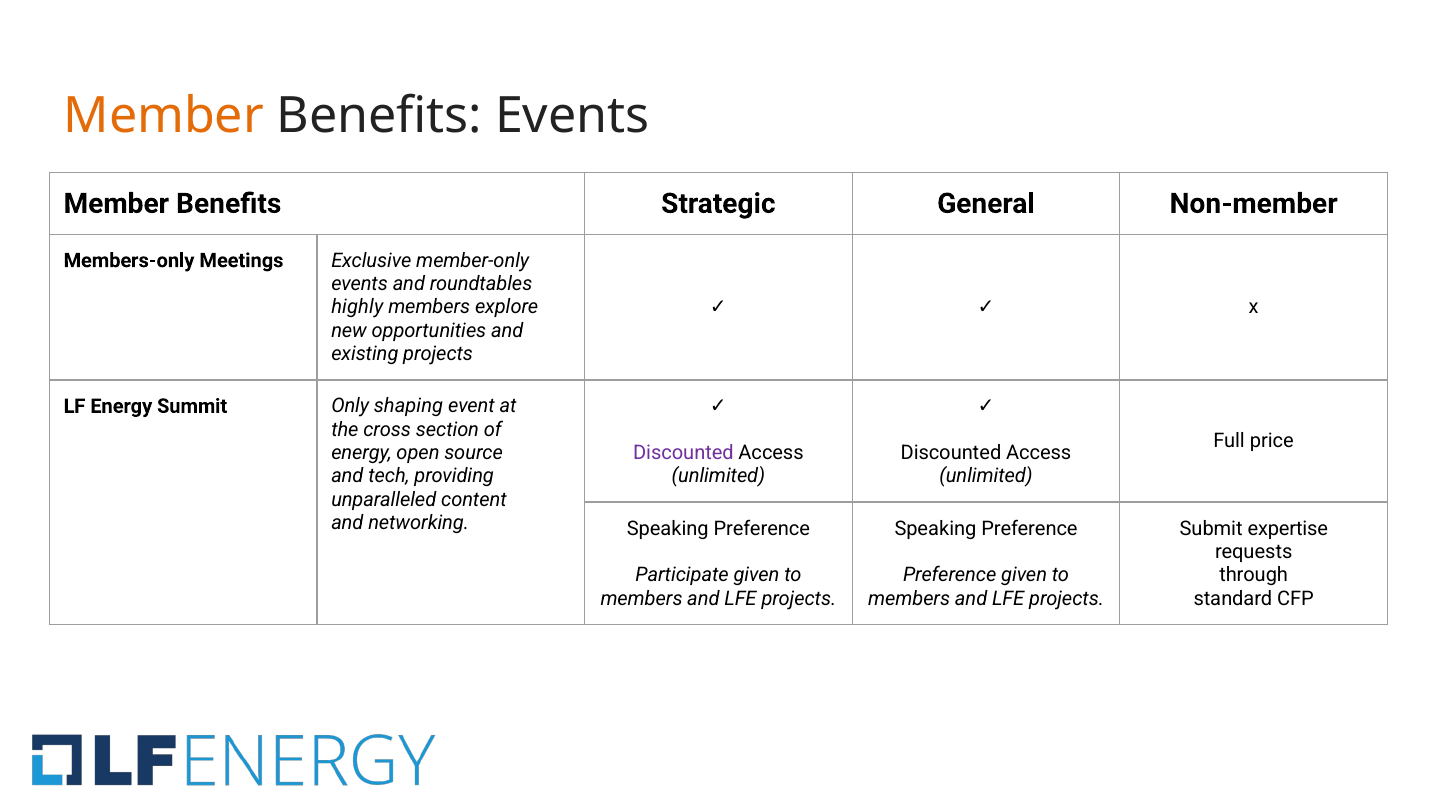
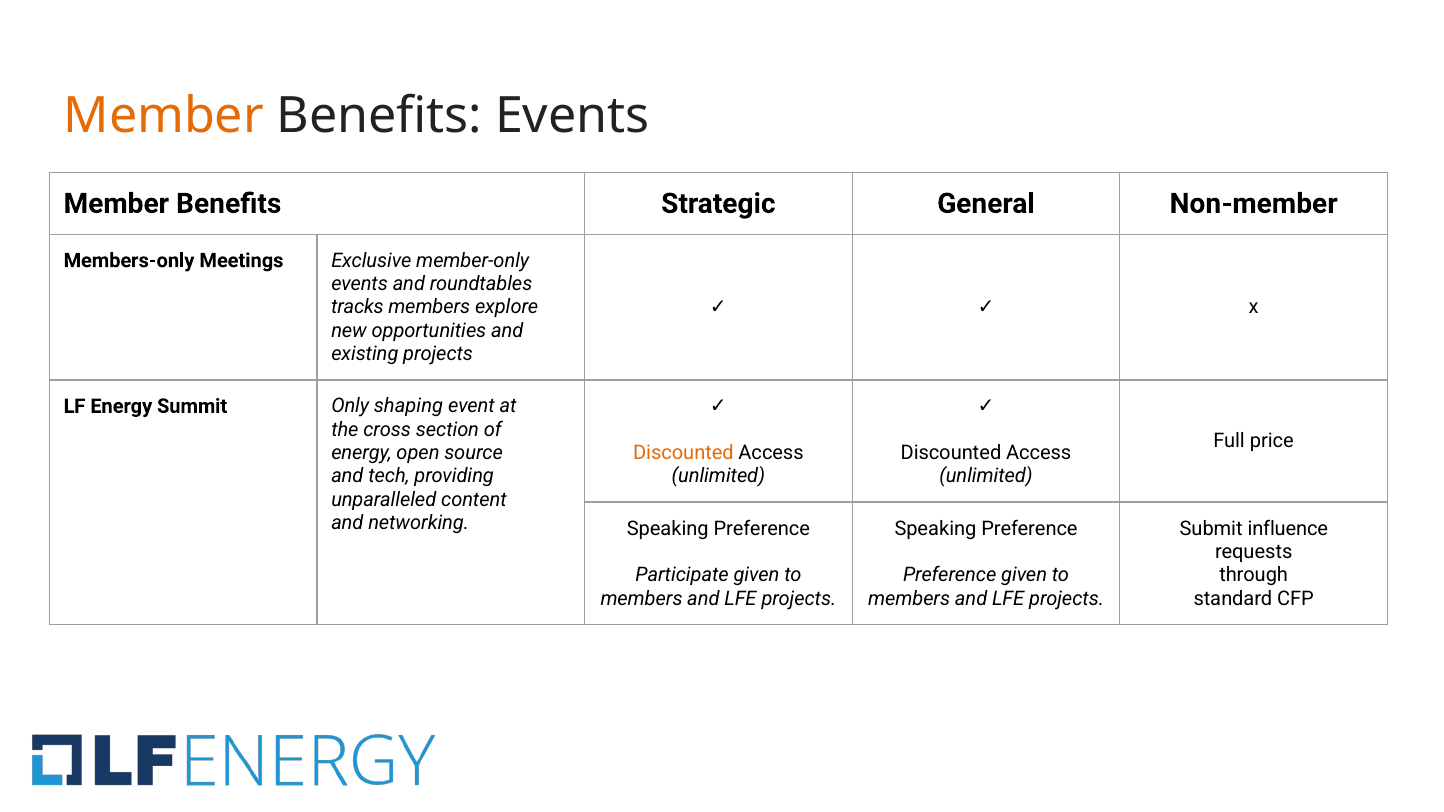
highly: highly -> tracks
Discounted at (683, 453) colour: purple -> orange
expertise: expertise -> influence
